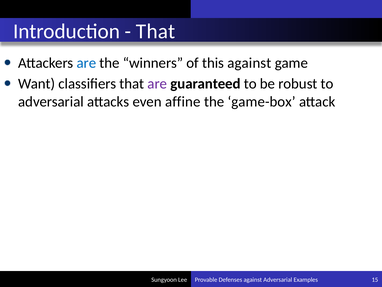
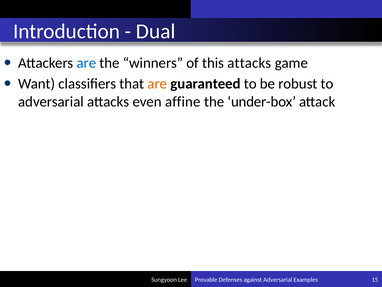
That at (156, 31): That -> Dual
this against: against -> attacks
are at (157, 84) colour: purple -> orange
game-box: game-box -> under-box
